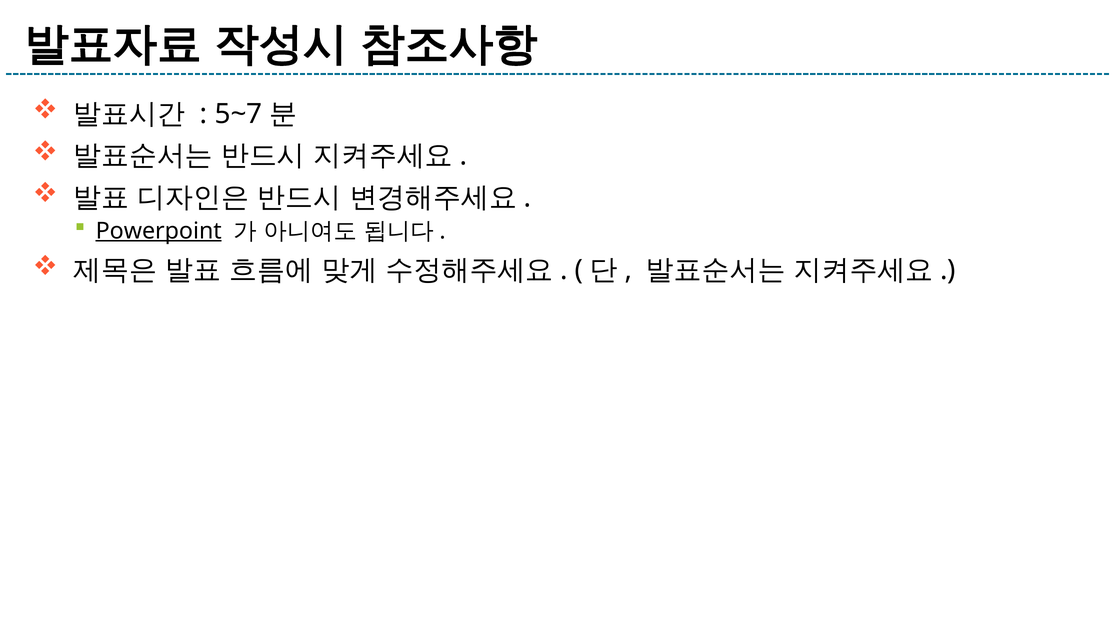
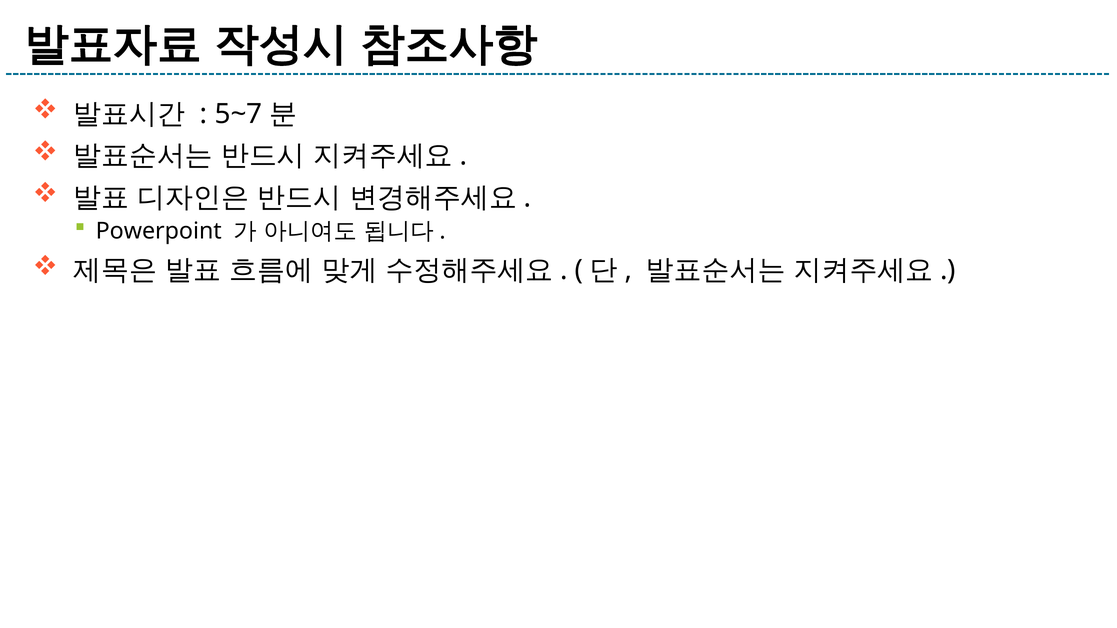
Powerpoint underline: present -> none
